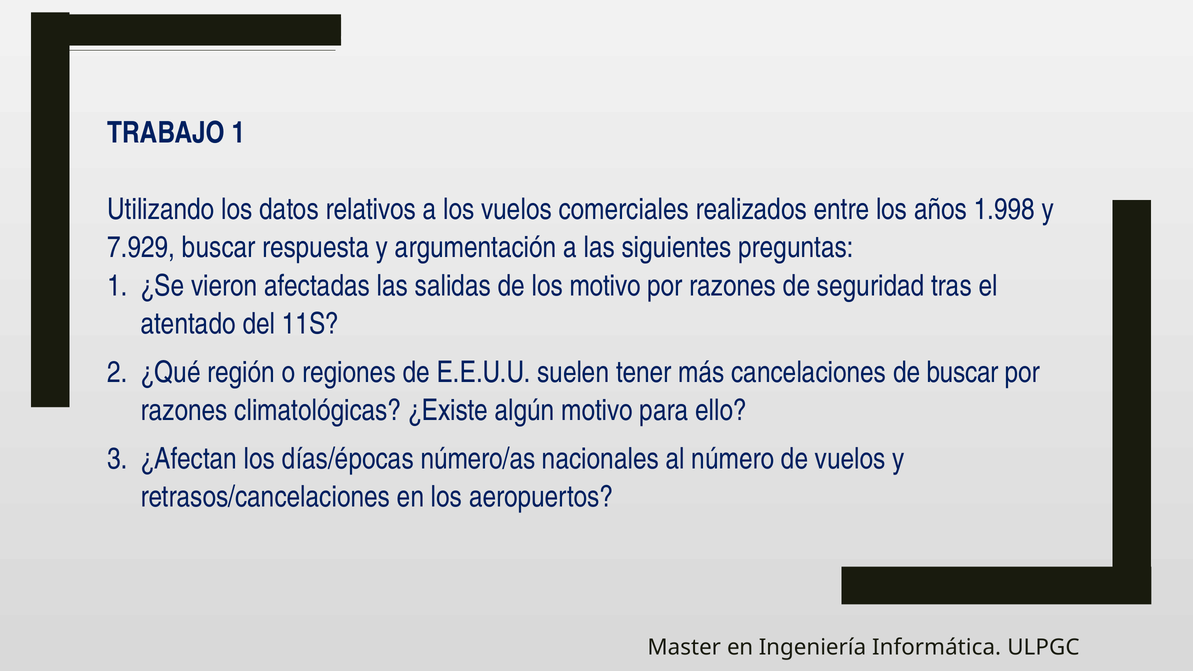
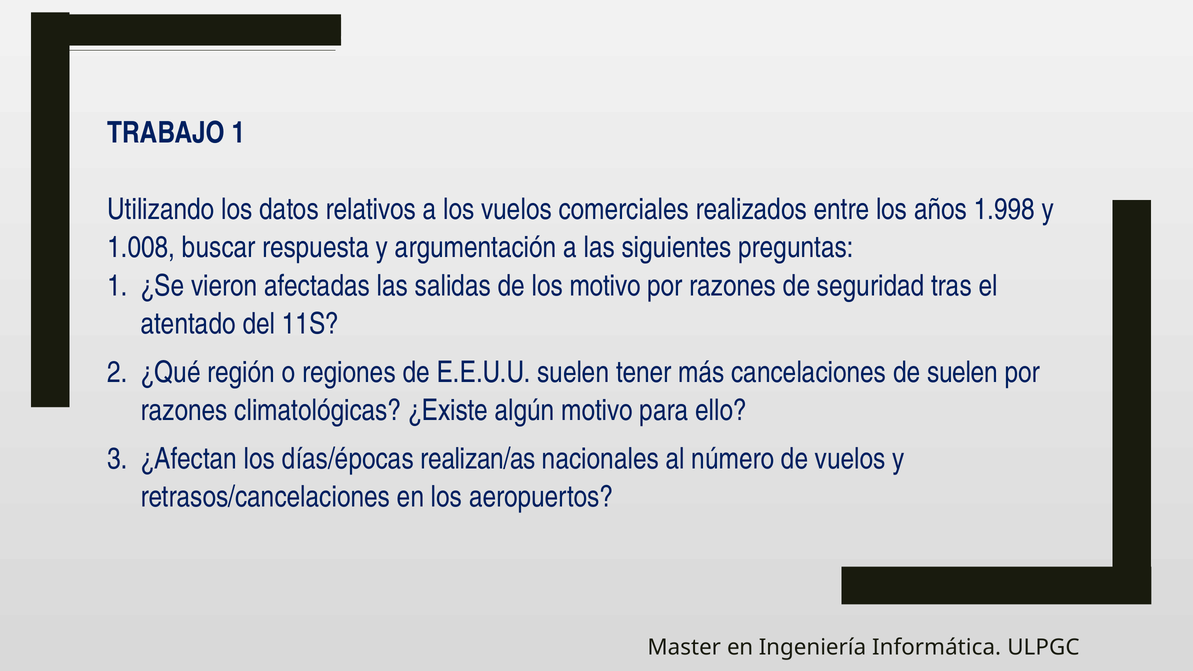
7.929: 7.929 -> 1.008
de buscar: buscar -> suelen
número/as: número/as -> realizan/as
